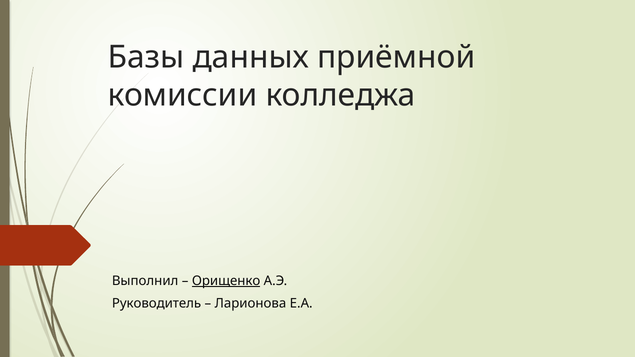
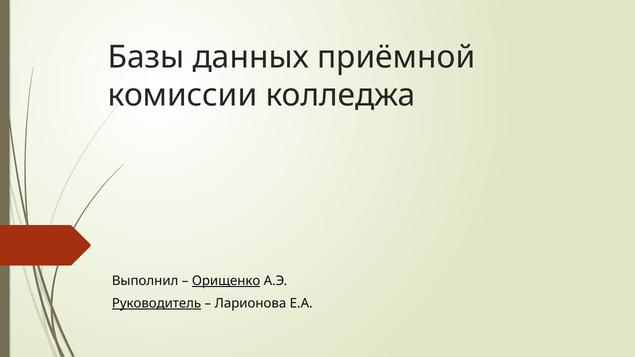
Руководитель underline: none -> present
